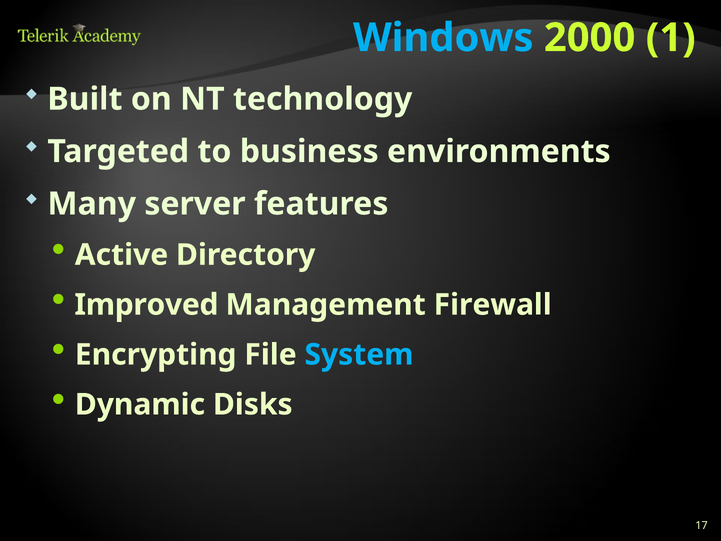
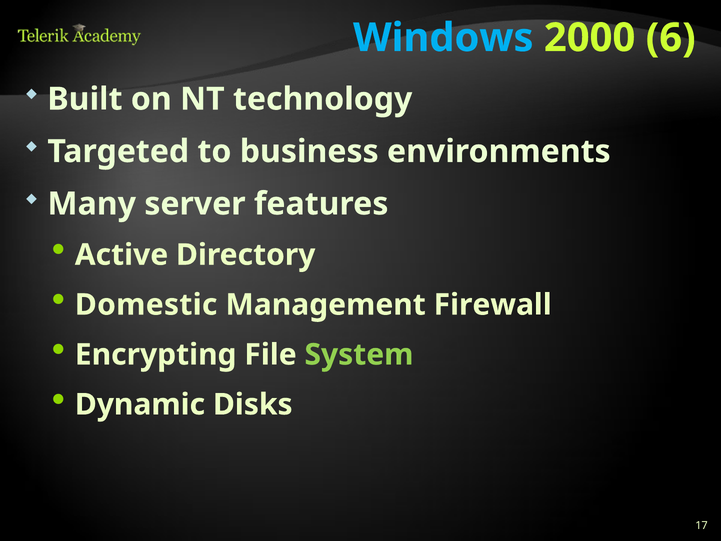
1: 1 -> 6
Improved: Improved -> Domestic
System colour: light blue -> light green
